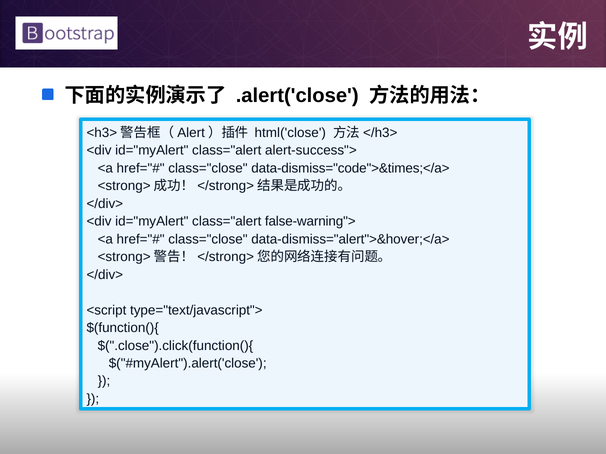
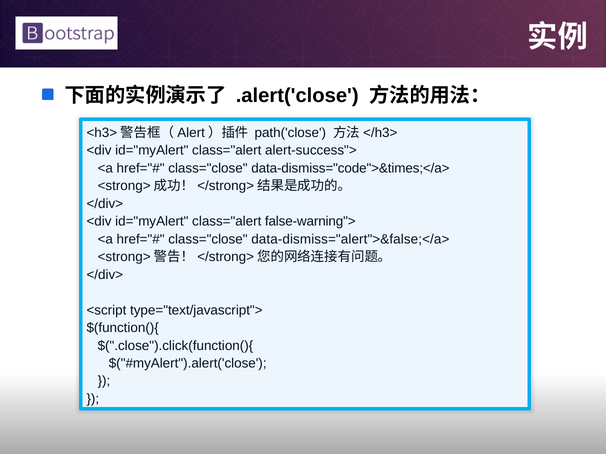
html('close: html('close -> path('close
data-dismiss="alert">&hover;</a>: data-dismiss="alert">&hover;</a> -> data-dismiss="alert">&false;</a>
